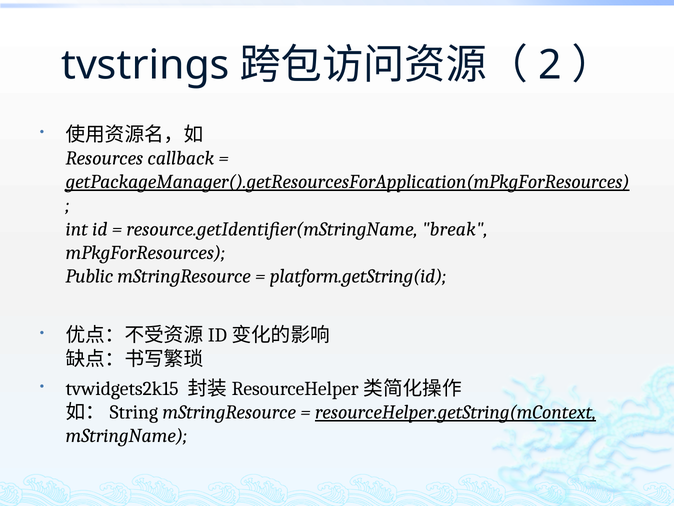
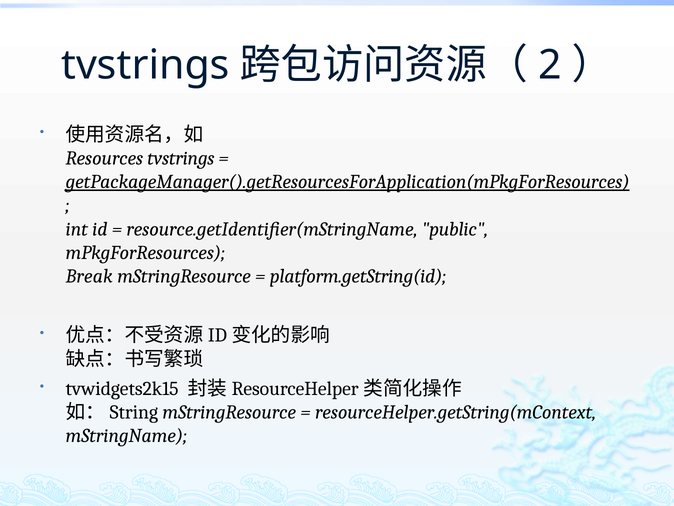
Resources callback: callback -> tvstrings
break: break -> public
Public: Public -> Break
resourceHelper.getString(mContext underline: present -> none
